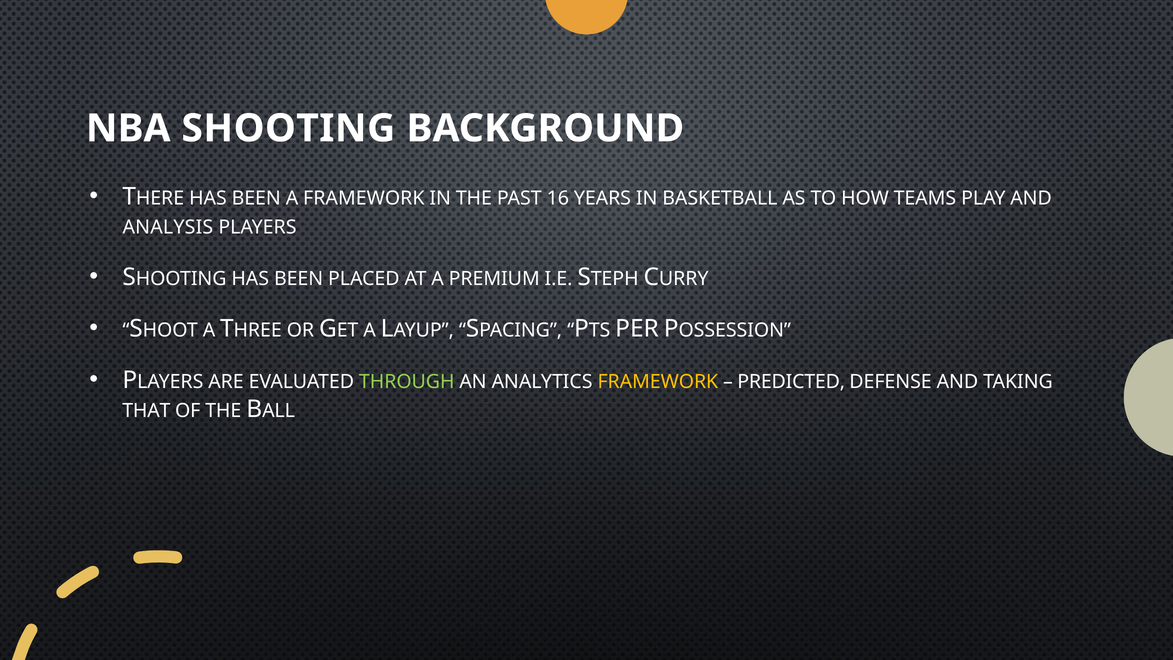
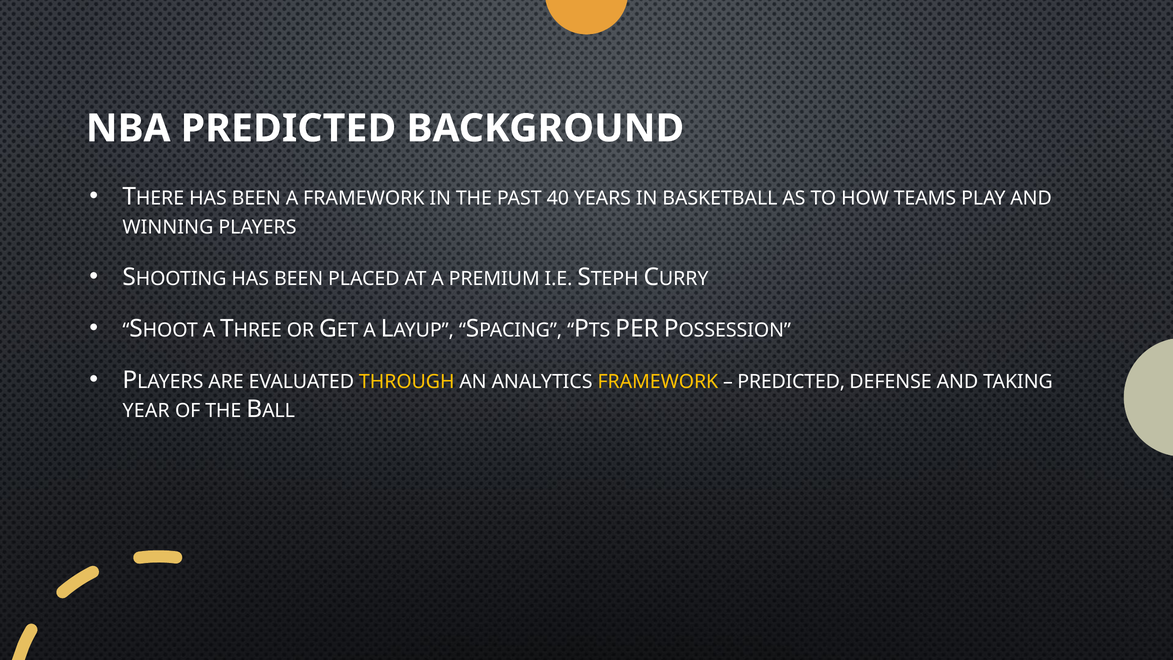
NBA SHOOTING: SHOOTING -> PREDICTED
16: 16 -> 40
ANALYSIS: ANALYSIS -> WINNING
THROUGH colour: light green -> yellow
THAT: THAT -> YEAR
